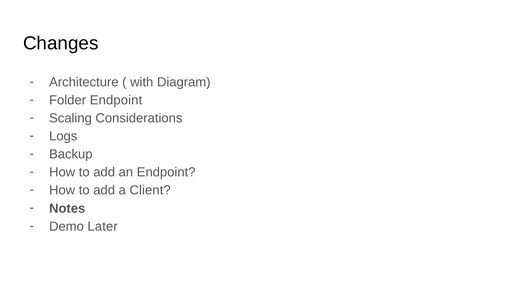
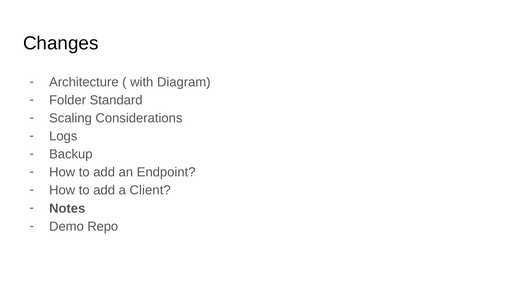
Folder Endpoint: Endpoint -> Standard
Later: Later -> Repo
